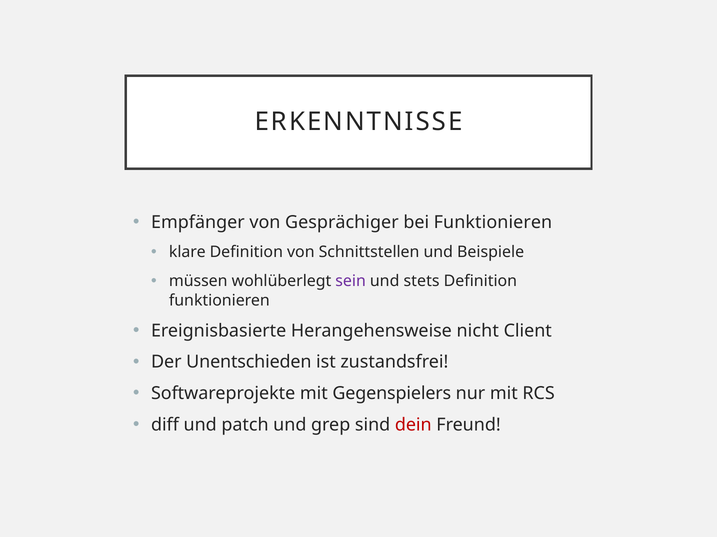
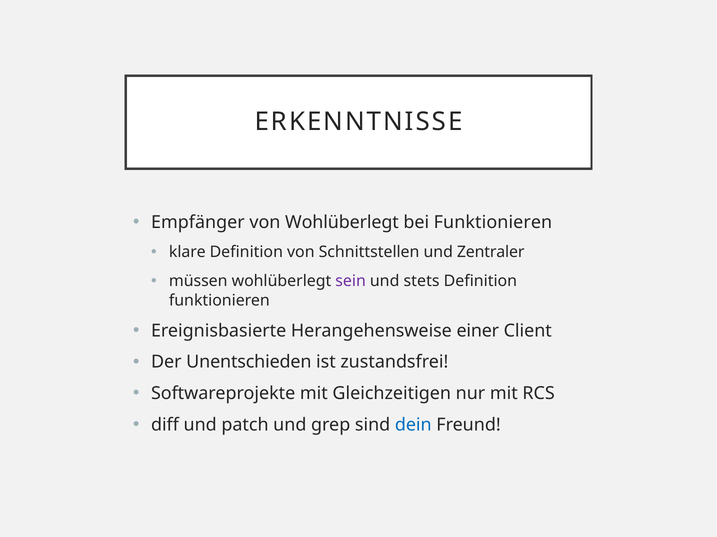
von Gesprächiger: Gesprächiger -> Wohlüberlegt
Beispiele: Beispiele -> Zentraler
nicht: nicht -> einer
Gegenspielers: Gegenspielers -> Gleichzeitigen
dein colour: red -> blue
